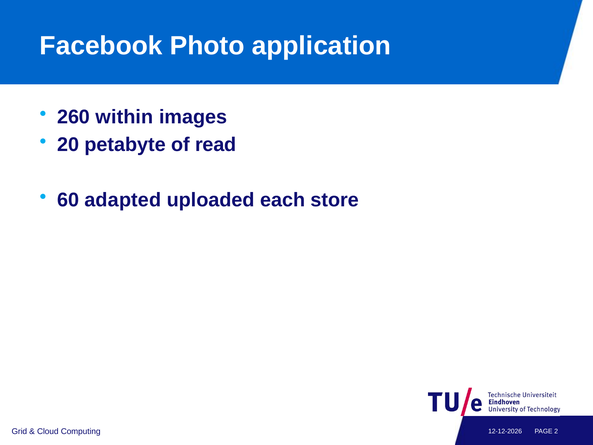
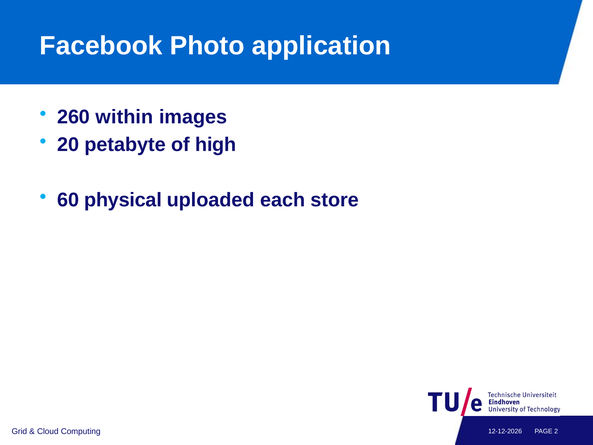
read: read -> high
adapted: adapted -> physical
